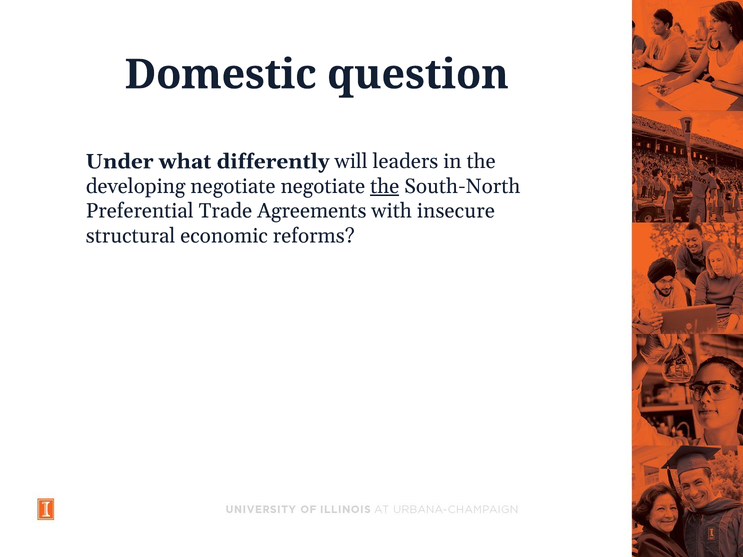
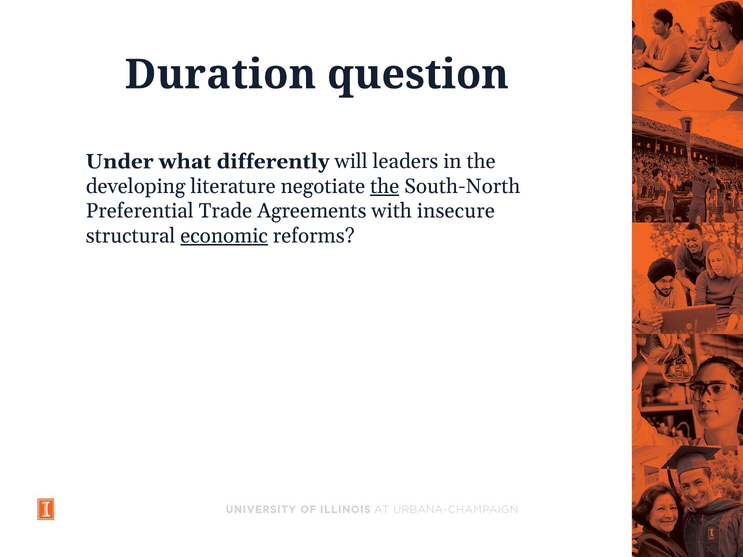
Domestic: Domestic -> Duration
developing negotiate: negotiate -> literature
economic underline: none -> present
